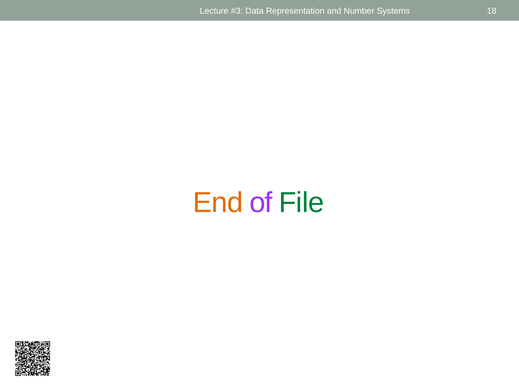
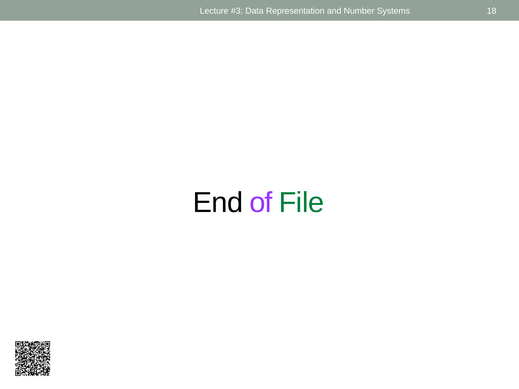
End colour: orange -> black
